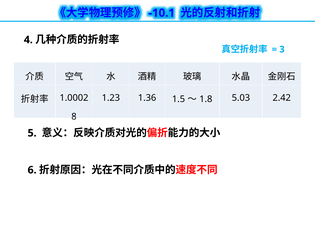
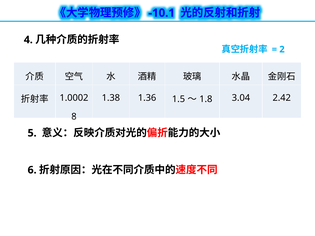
3: 3 -> 2
1.23: 1.23 -> 1.38
5.03: 5.03 -> 3.04
